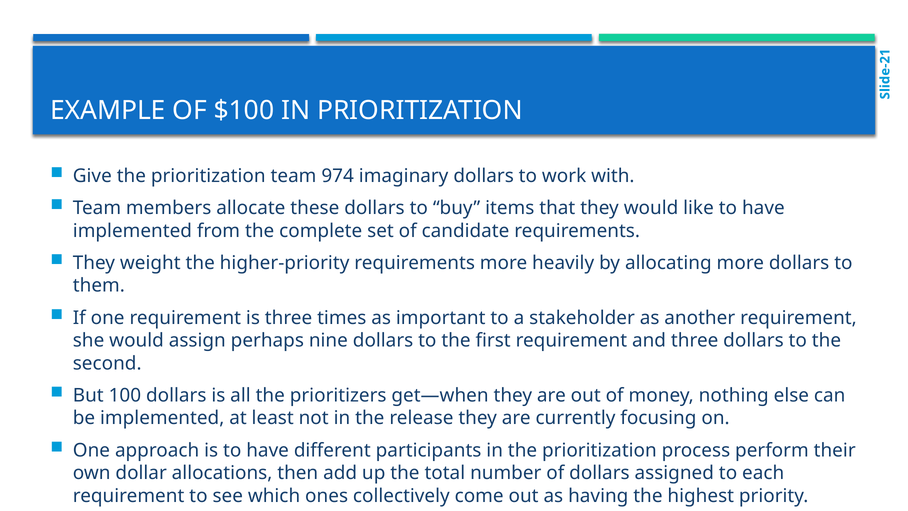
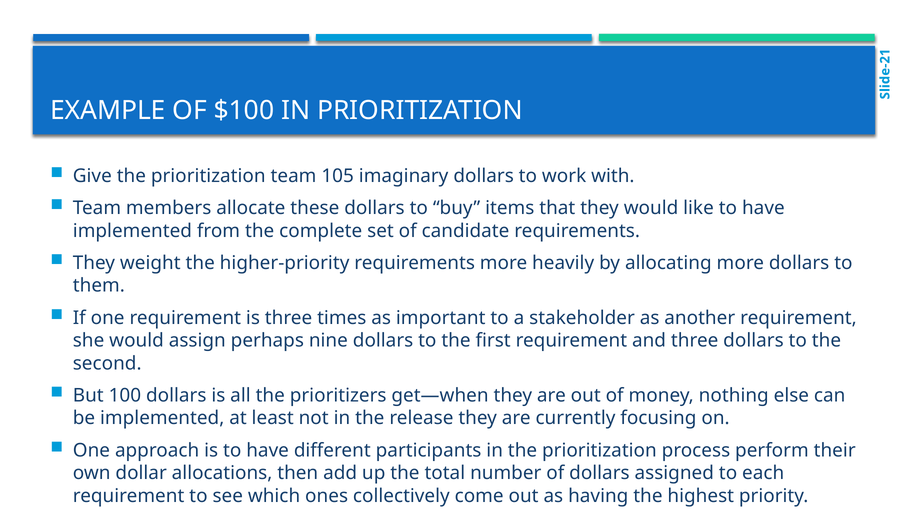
974: 974 -> 105
